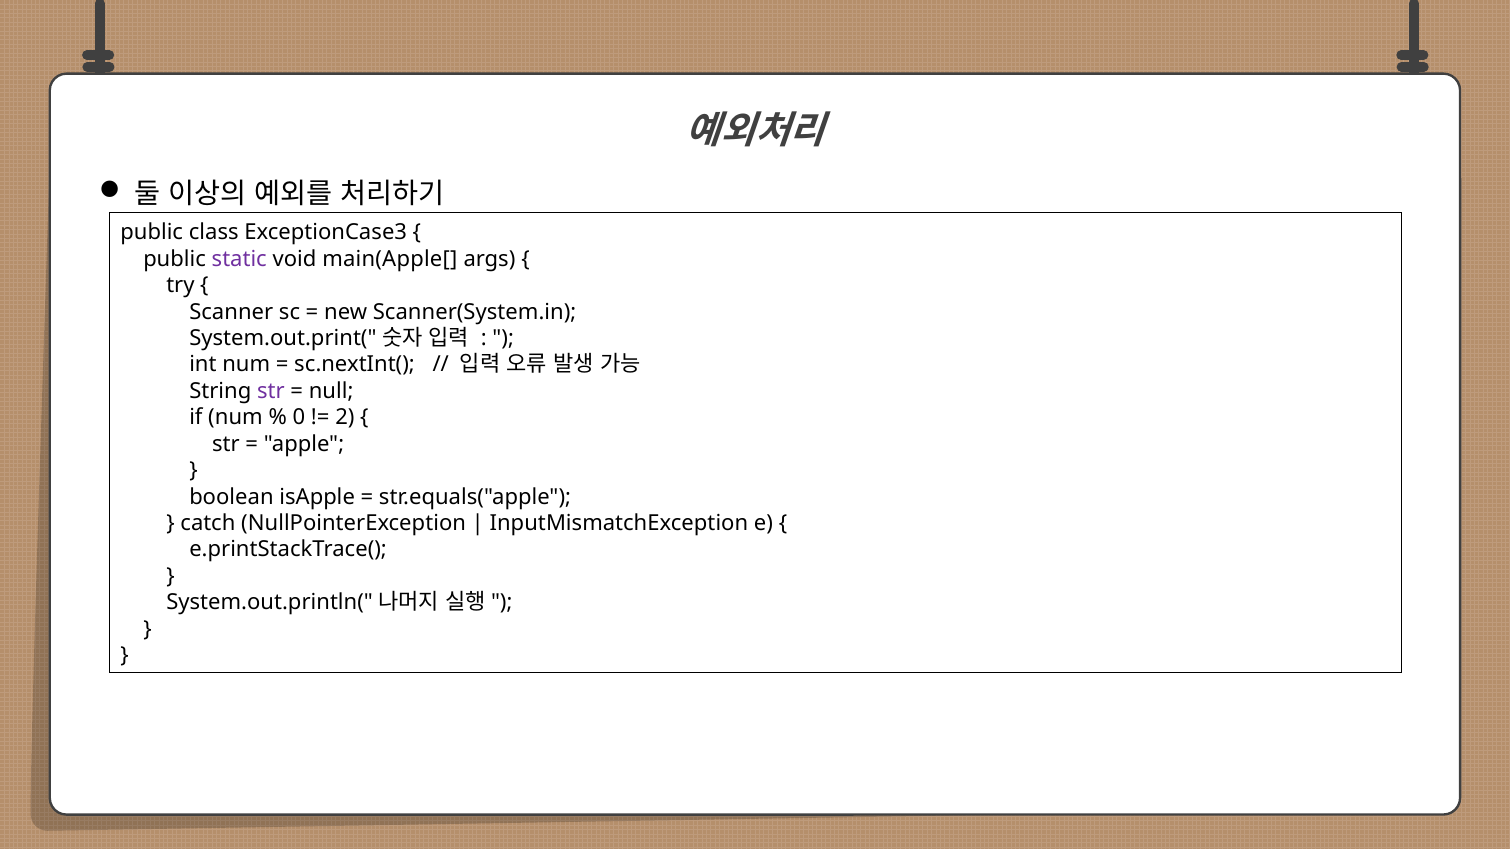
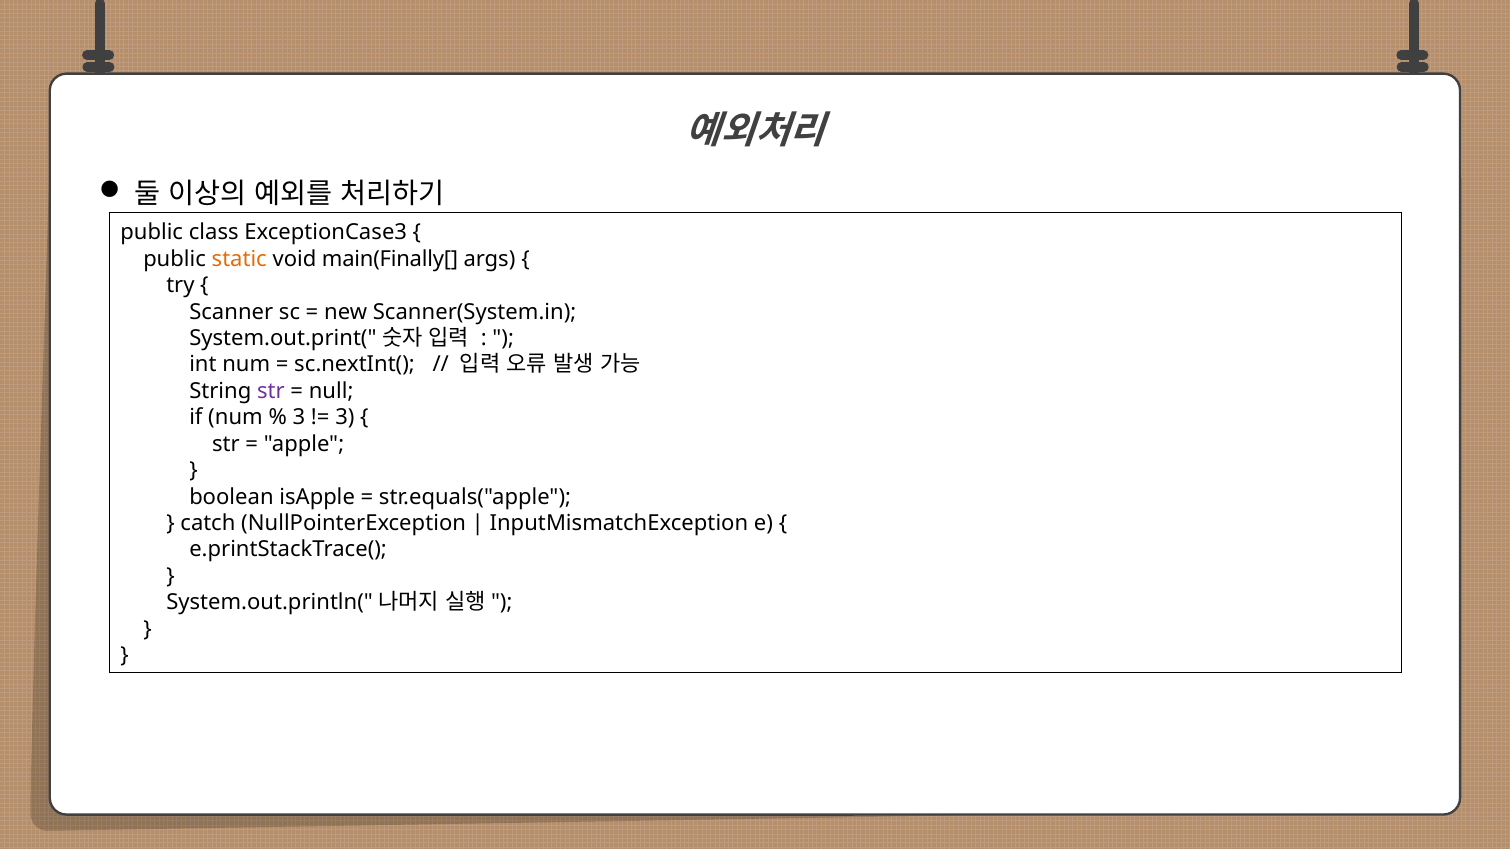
static colour: purple -> orange
main(Apple[: main(Apple[ -> main(Finally[
0 at (299, 418): 0 -> 3
2 at (345, 418): 2 -> 3
